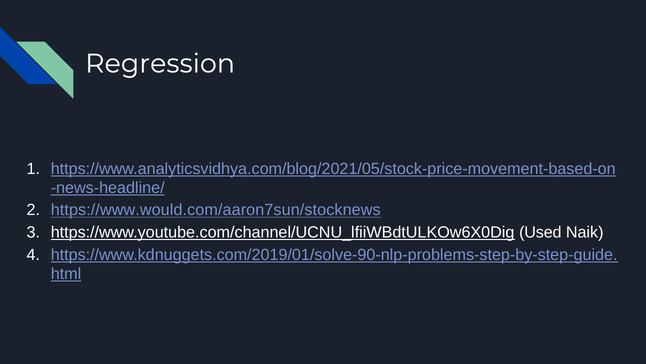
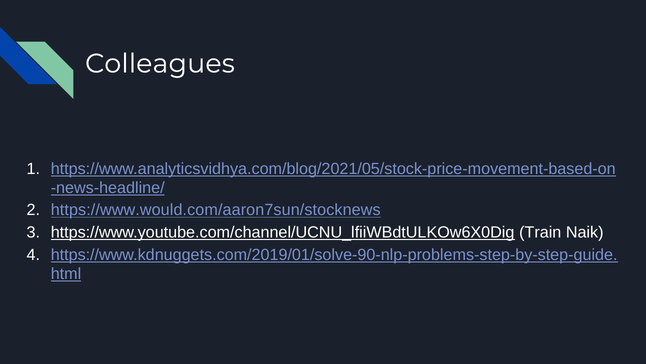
Regression: Regression -> Colleagues
Used: Used -> Train
